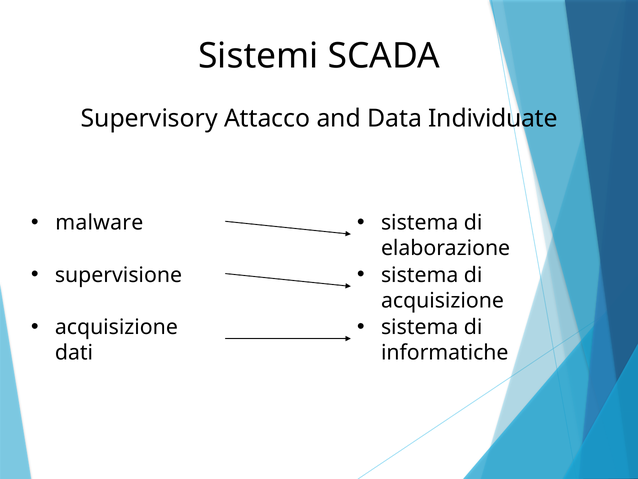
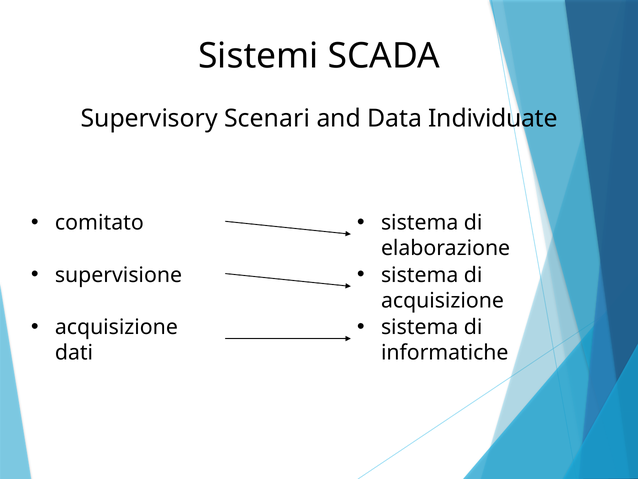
Attacco: Attacco -> Scenari
malware: malware -> comitato
